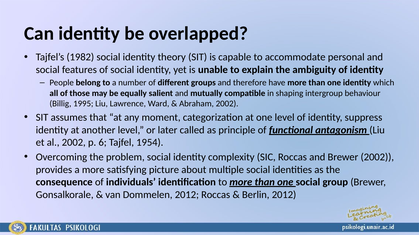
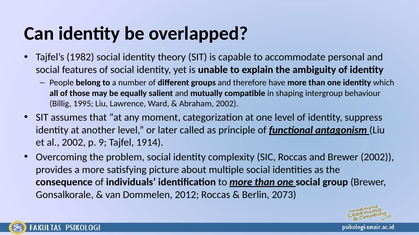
6: 6 -> 9
1954: 1954 -> 1914
Berlin 2012: 2012 -> 2073
